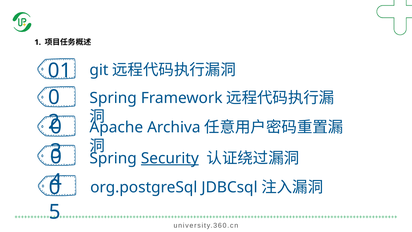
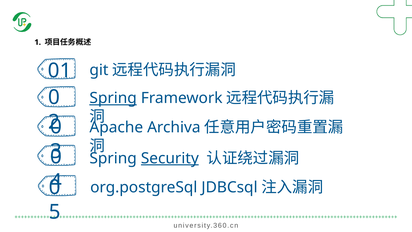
Spring at (113, 98) underline: none -> present
